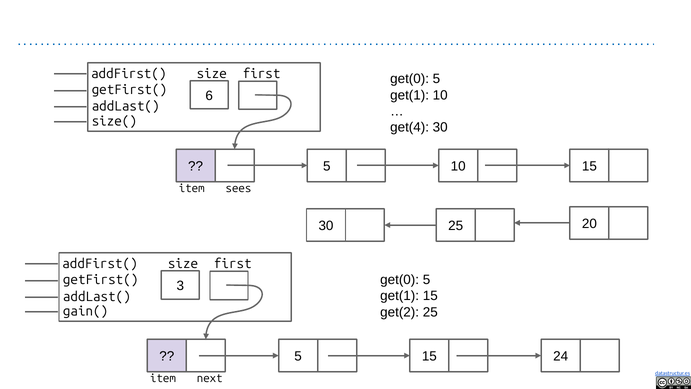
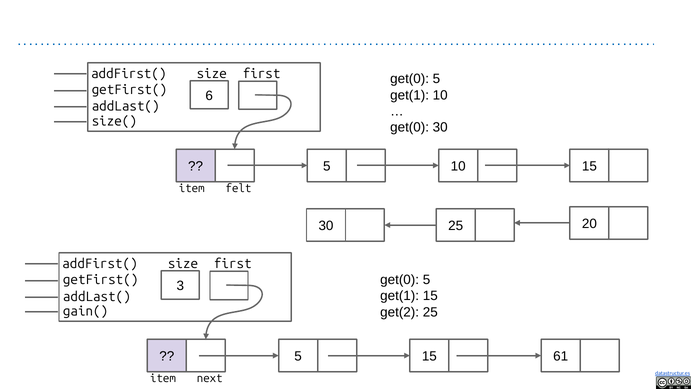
get(4 at (410, 127): get(4 -> get(0
sees: sees -> felt
24: 24 -> 61
